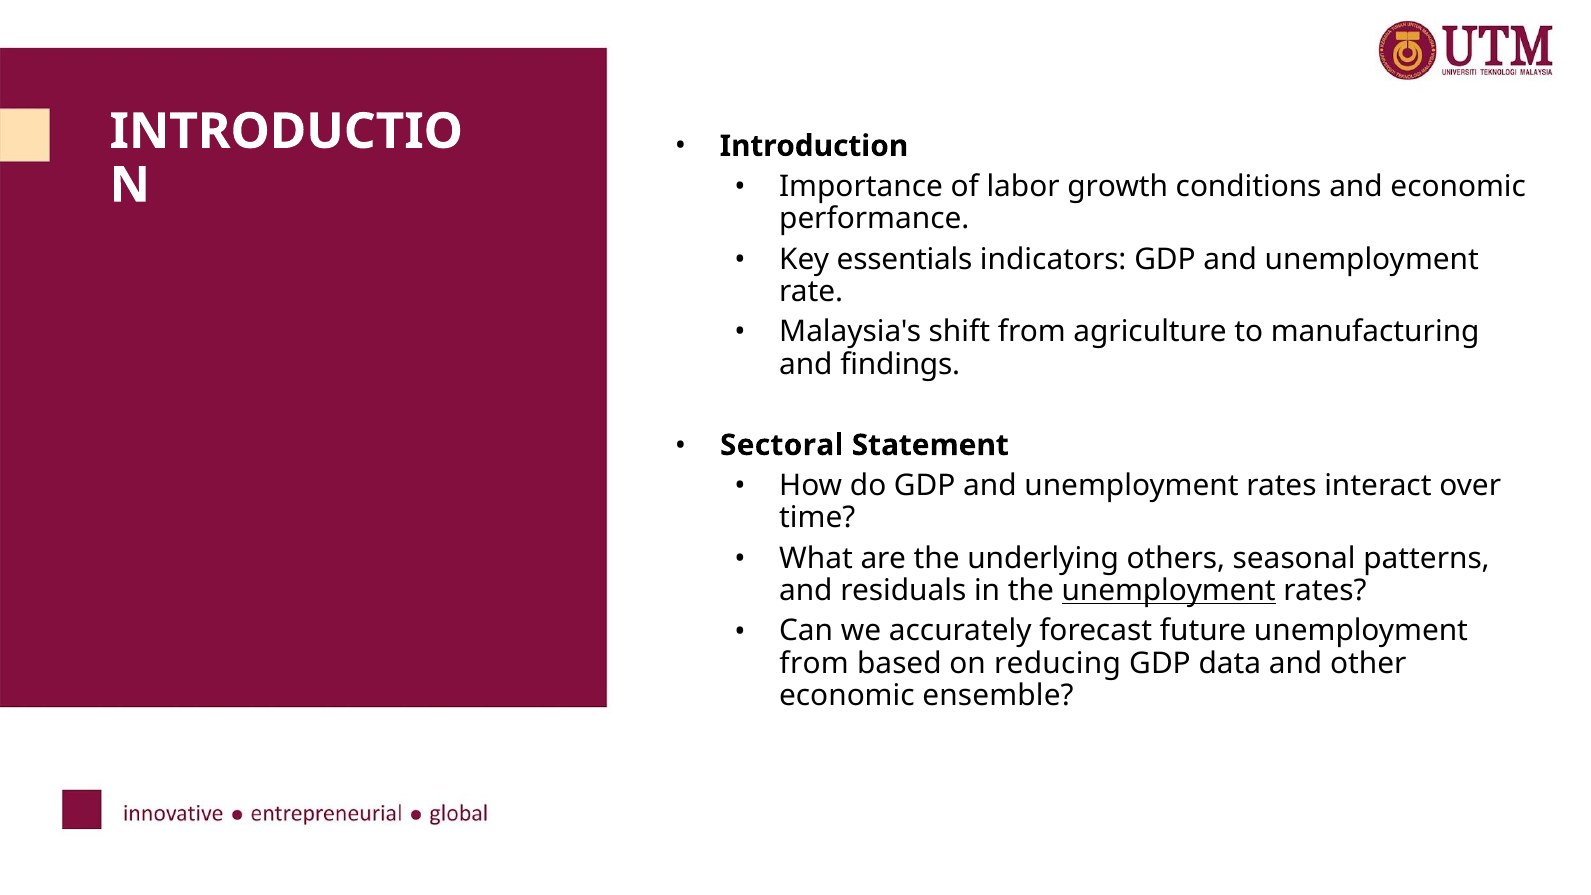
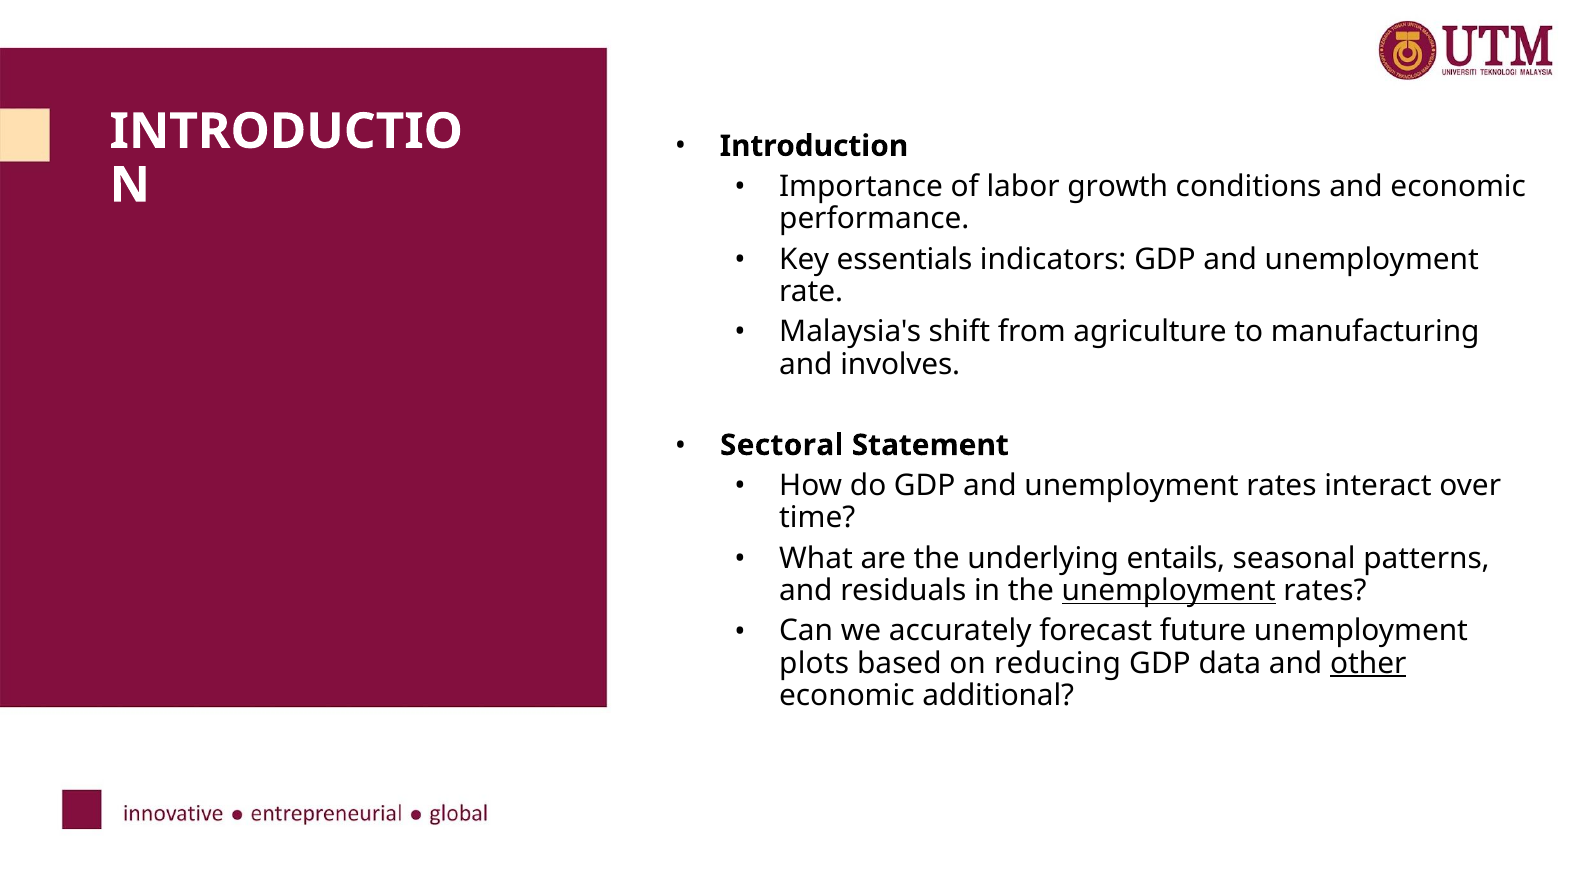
findings: findings -> involves
others: others -> entails
from at (814, 663): from -> plots
other underline: none -> present
ensemble: ensemble -> additional
